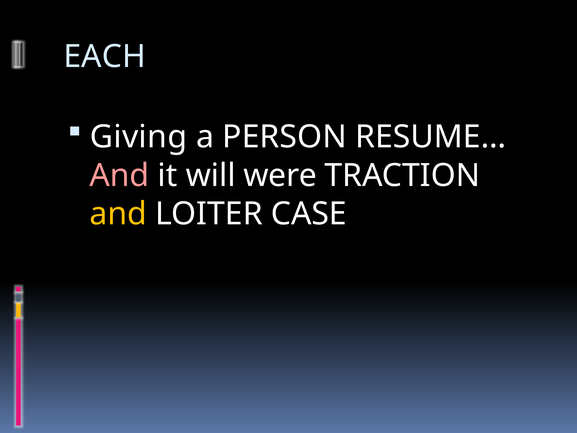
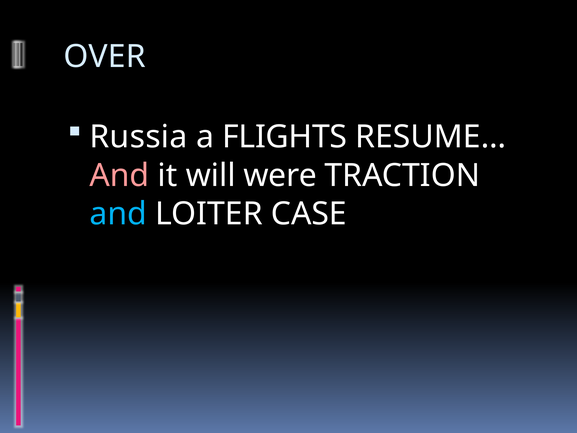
EACH: EACH -> OVER
Giving: Giving -> Russia
PERSON: PERSON -> FLIGHTS
and at (118, 214) colour: yellow -> light blue
